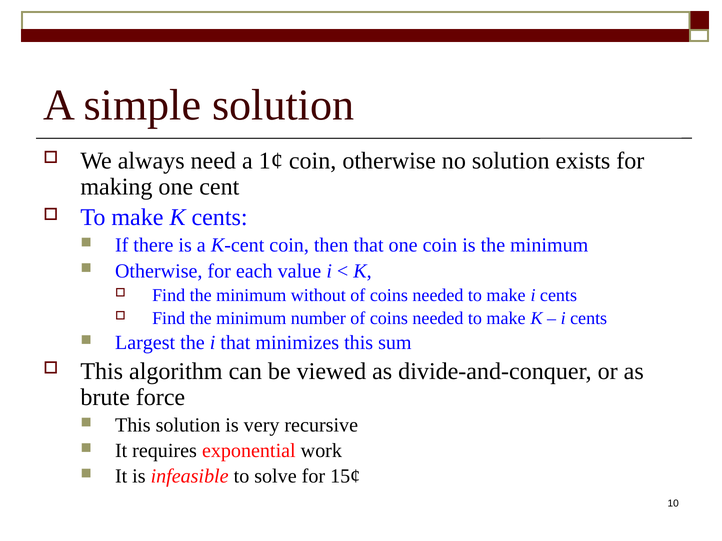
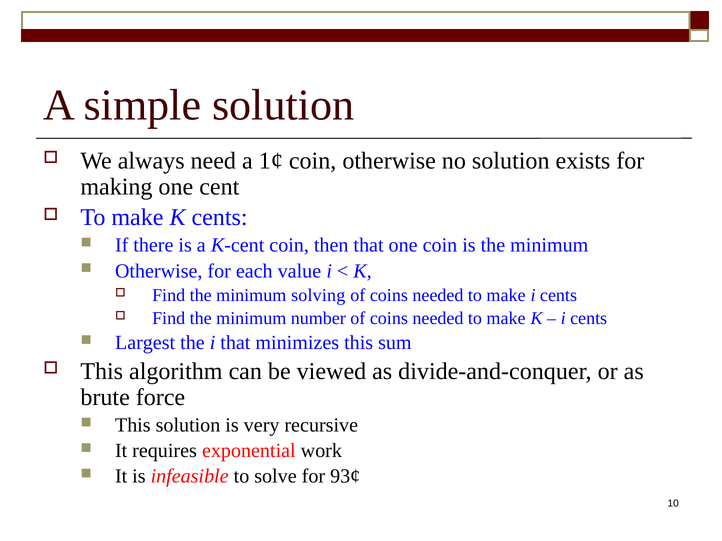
without: without -> solving
15¢: 15¢ -> 93¢
